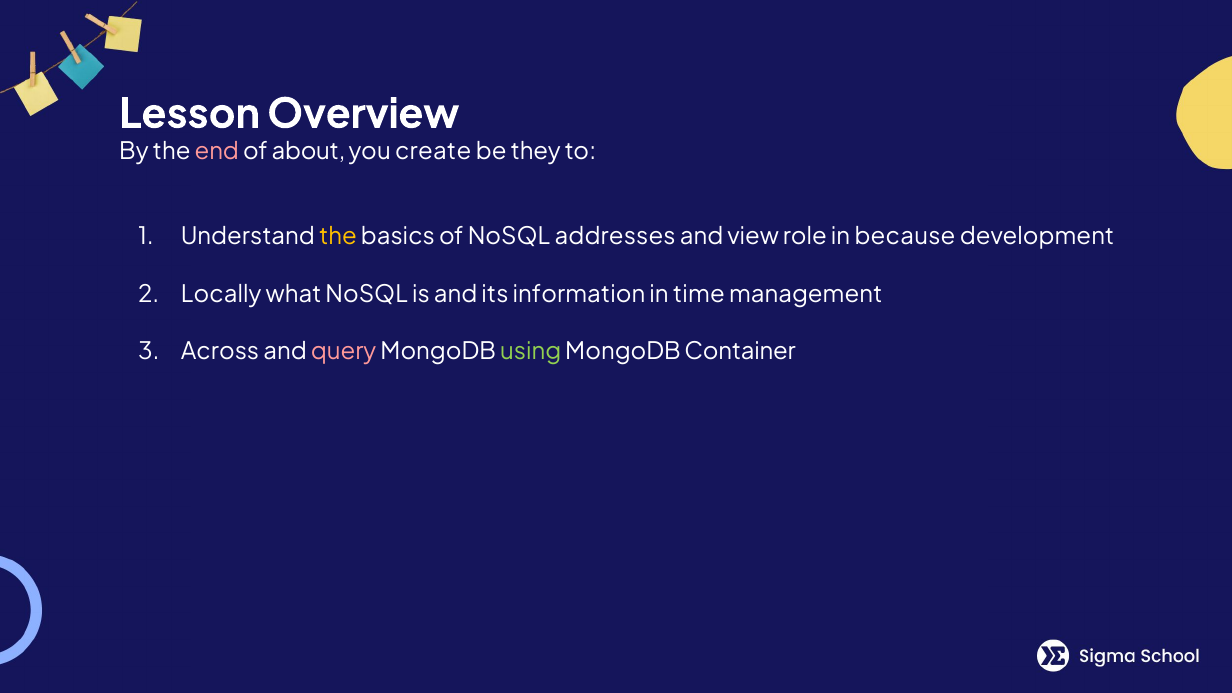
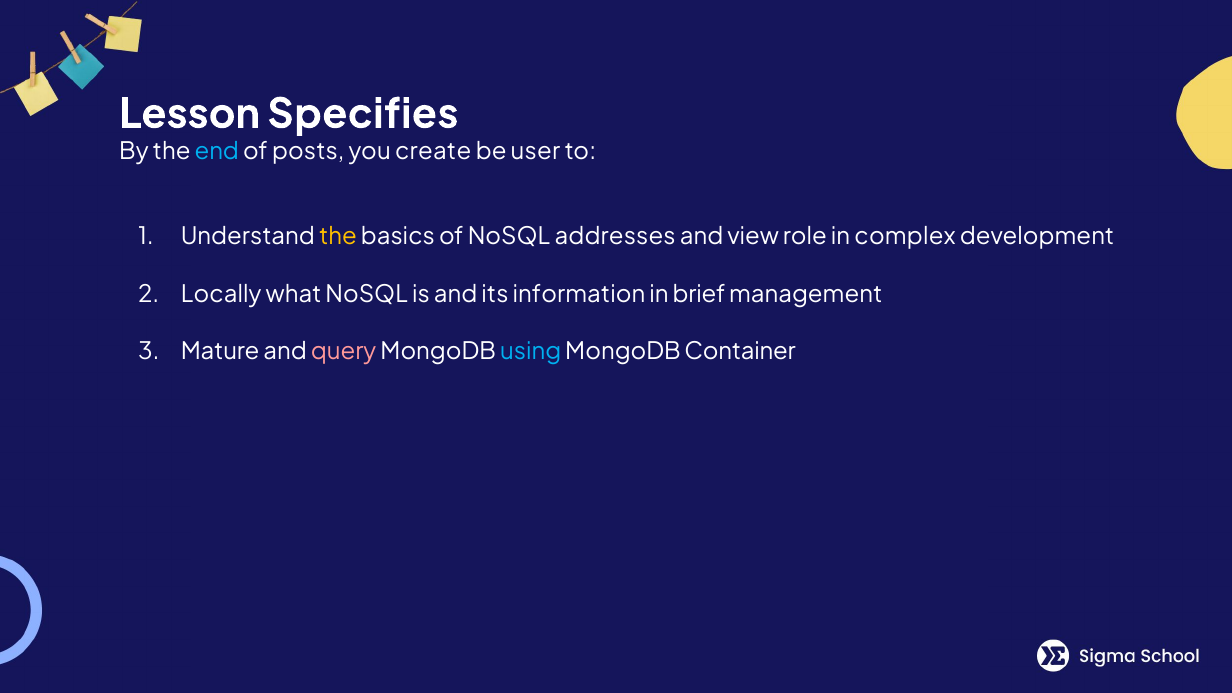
Overview: Overview -> Specifies
end colour: pink -> light blue
about: about -> posts
they: they -> user
because: because -> complex
time: time -> brief
Across: Across -> Mature
using colour: light green -> light blue
